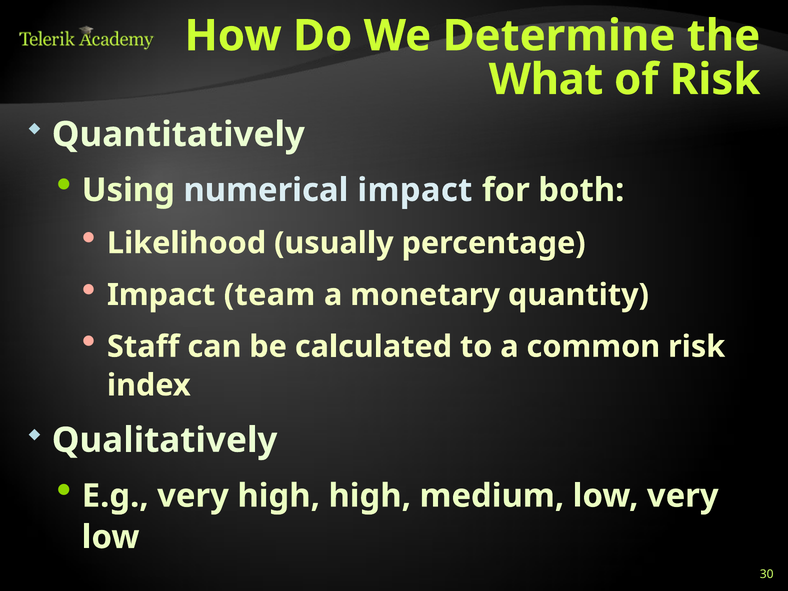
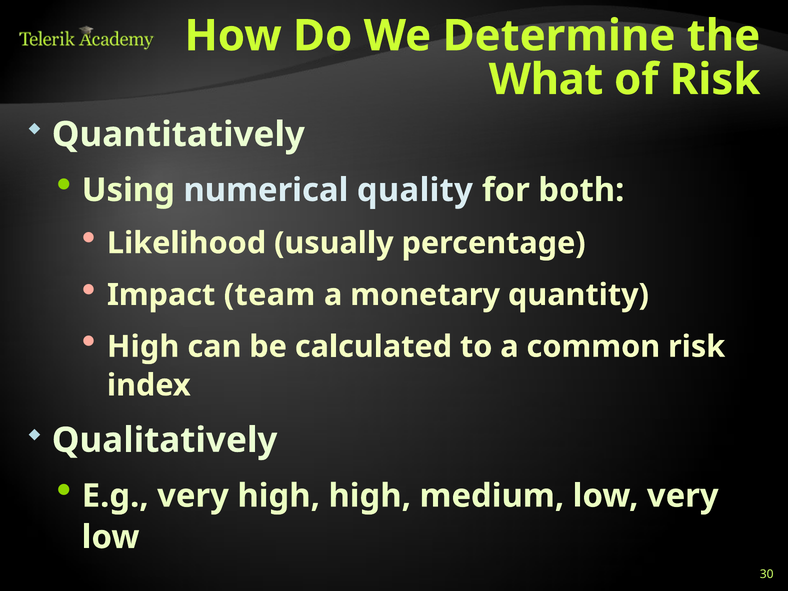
numerical impact: impact -> quality
Staff at (143, 347): Staff -> High
